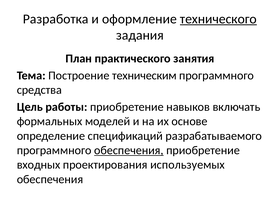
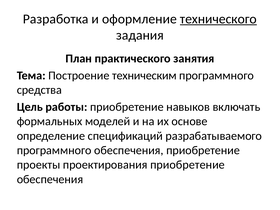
обеспечения at (129, 150) underline: present -> none
входных: входных -> проекты
проектирования используемых: используемых -> приобретение
